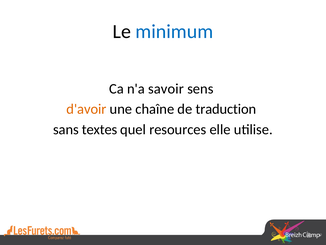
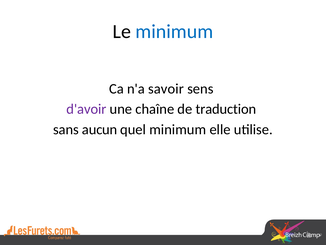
d'avoir colour: orange -> purple
textes: textes -> aucun
quel resources: resources -> minimum
